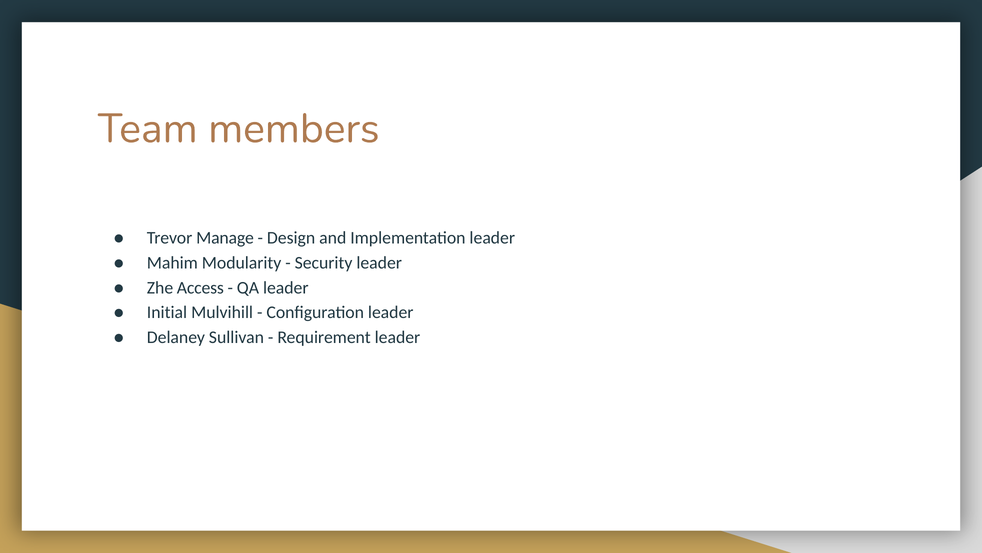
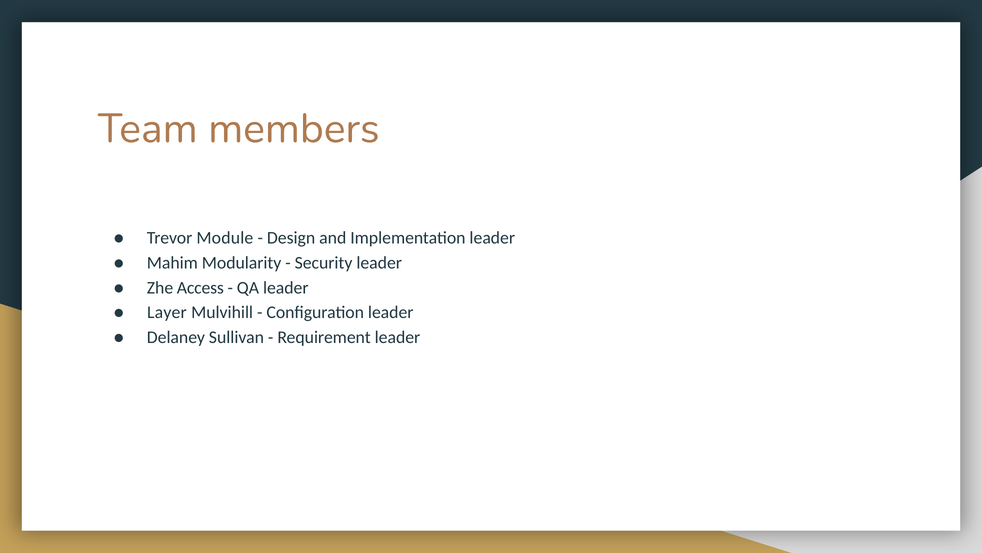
Manage: Manage -> Module
Initial: Initial -> Layer
